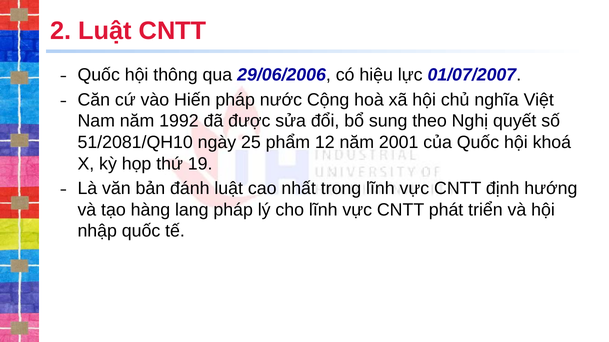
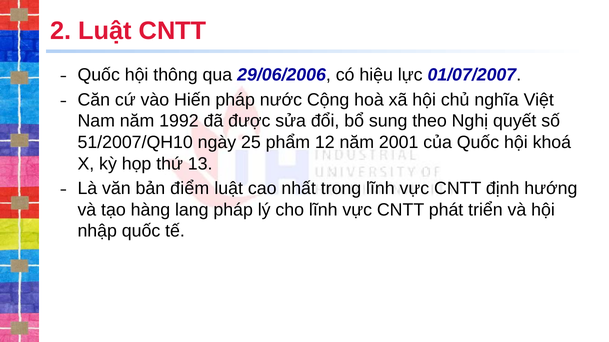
51/2081/QH10: 51/2081/QH10 -> 51/2007/QH10
19: 19 -> 13
đánh: đánh -> điểm
